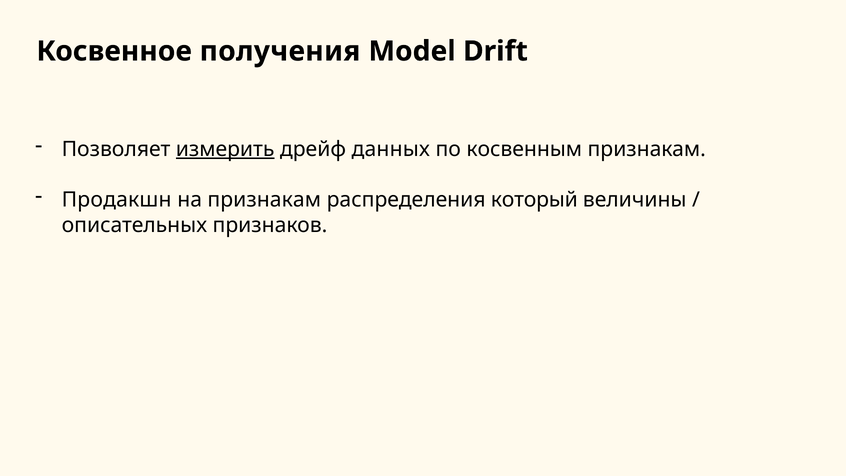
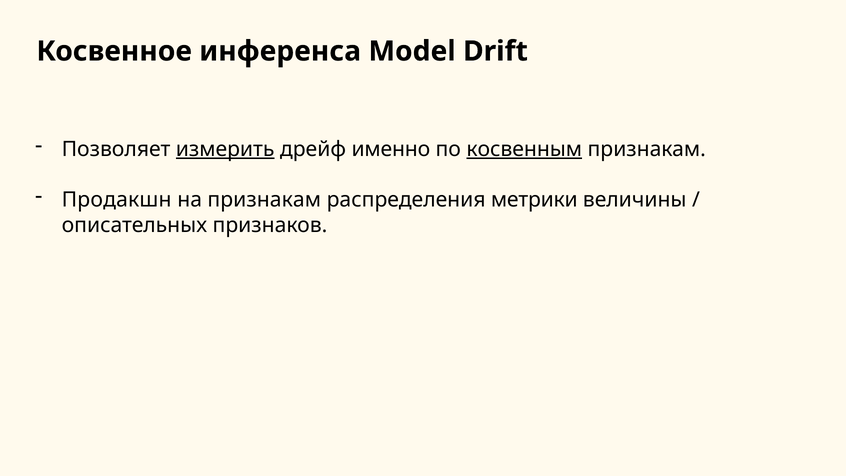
получения: получения -> инференса
данных: данных -> именно
косвенным underline: none -> present
который: который -> метрики
